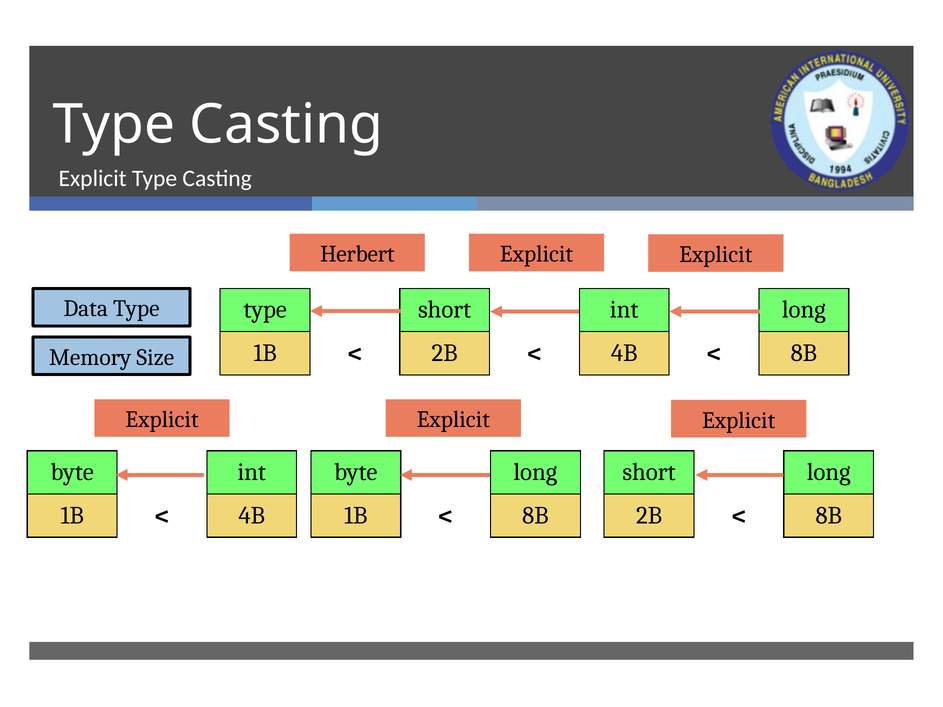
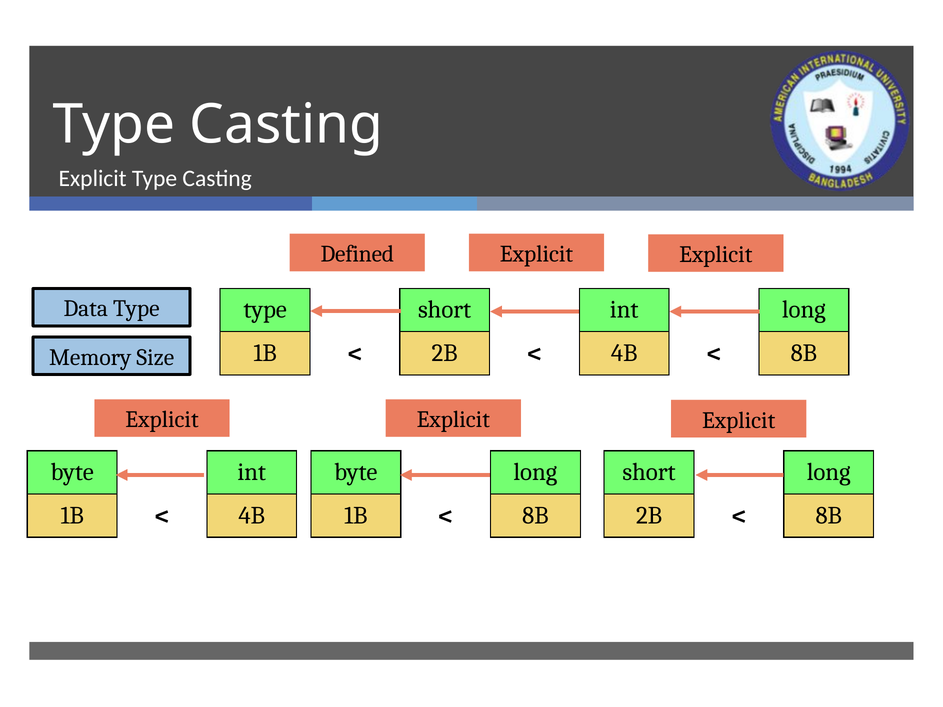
Herbert: Herbert -> Defined
